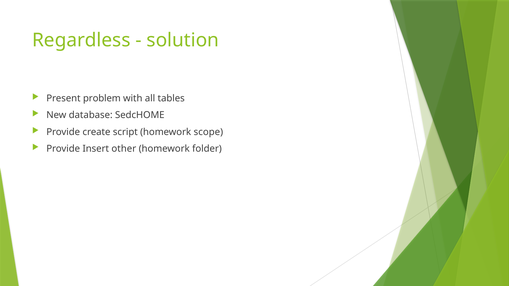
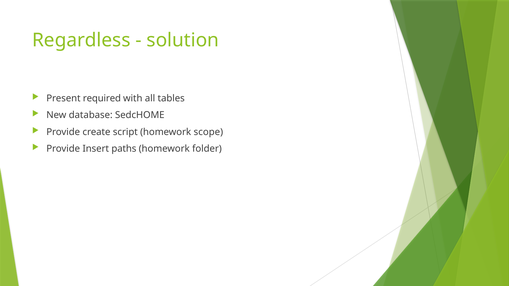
problem: problem -> required
other: other -> paths
